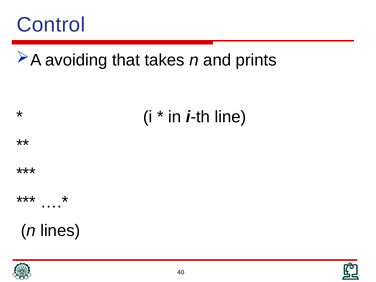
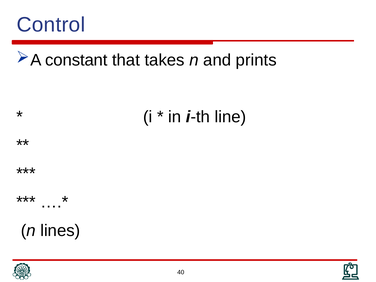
avoiding: avoiding -> constant
